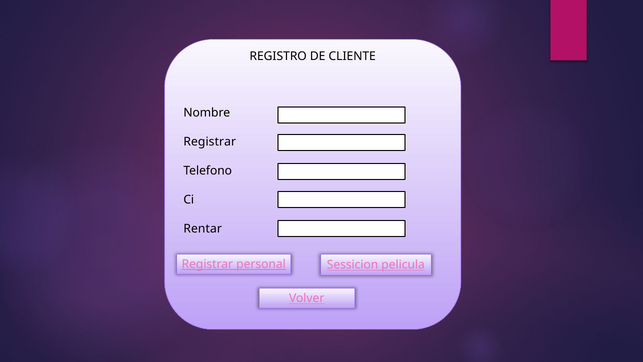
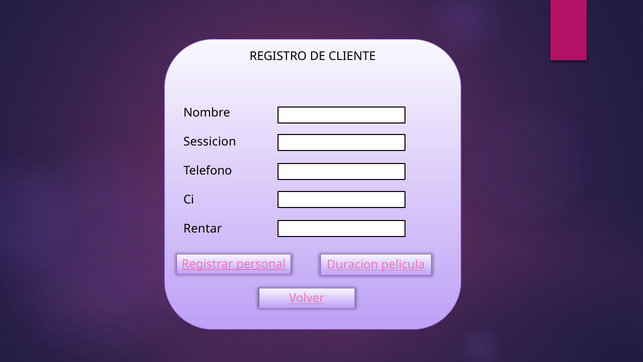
Registrar at (210, 142): Registrar -> Sessicion
Sessicion: Sessicion -> Duracion
